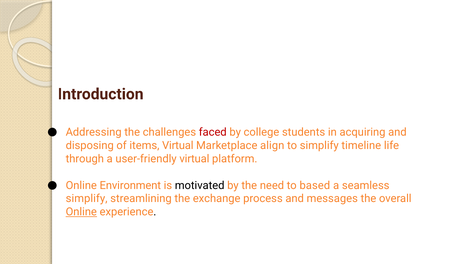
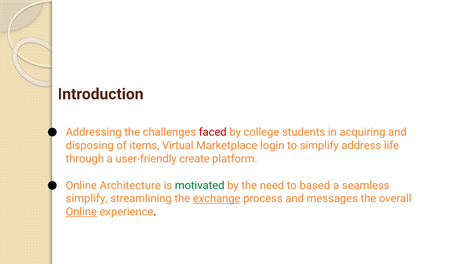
align: align -> login
timeline: timeline -> address
user-friendly virtual: virtual -> create
Environment: Environment -> Architecture
motivated colour: black -> green
exchange underline: none -> present
